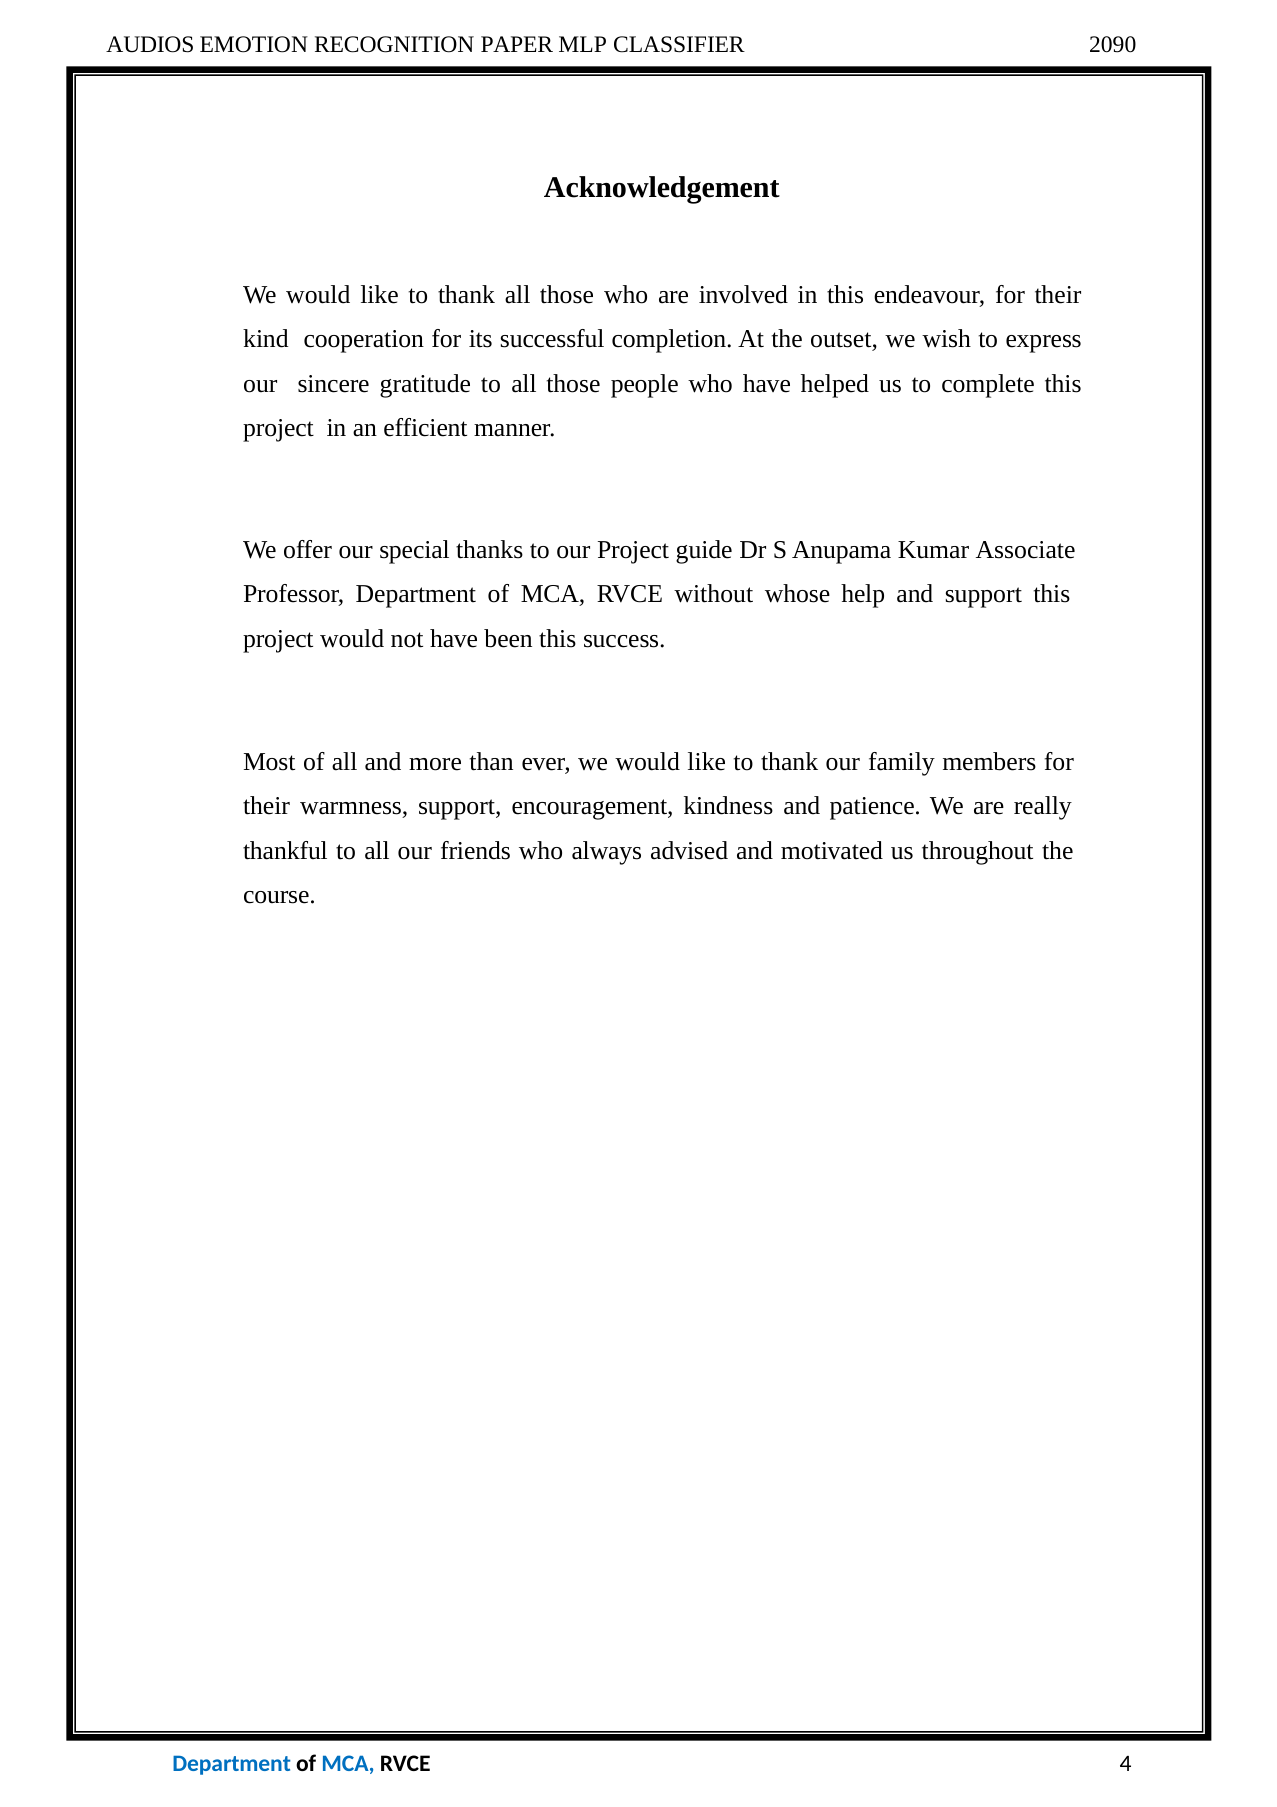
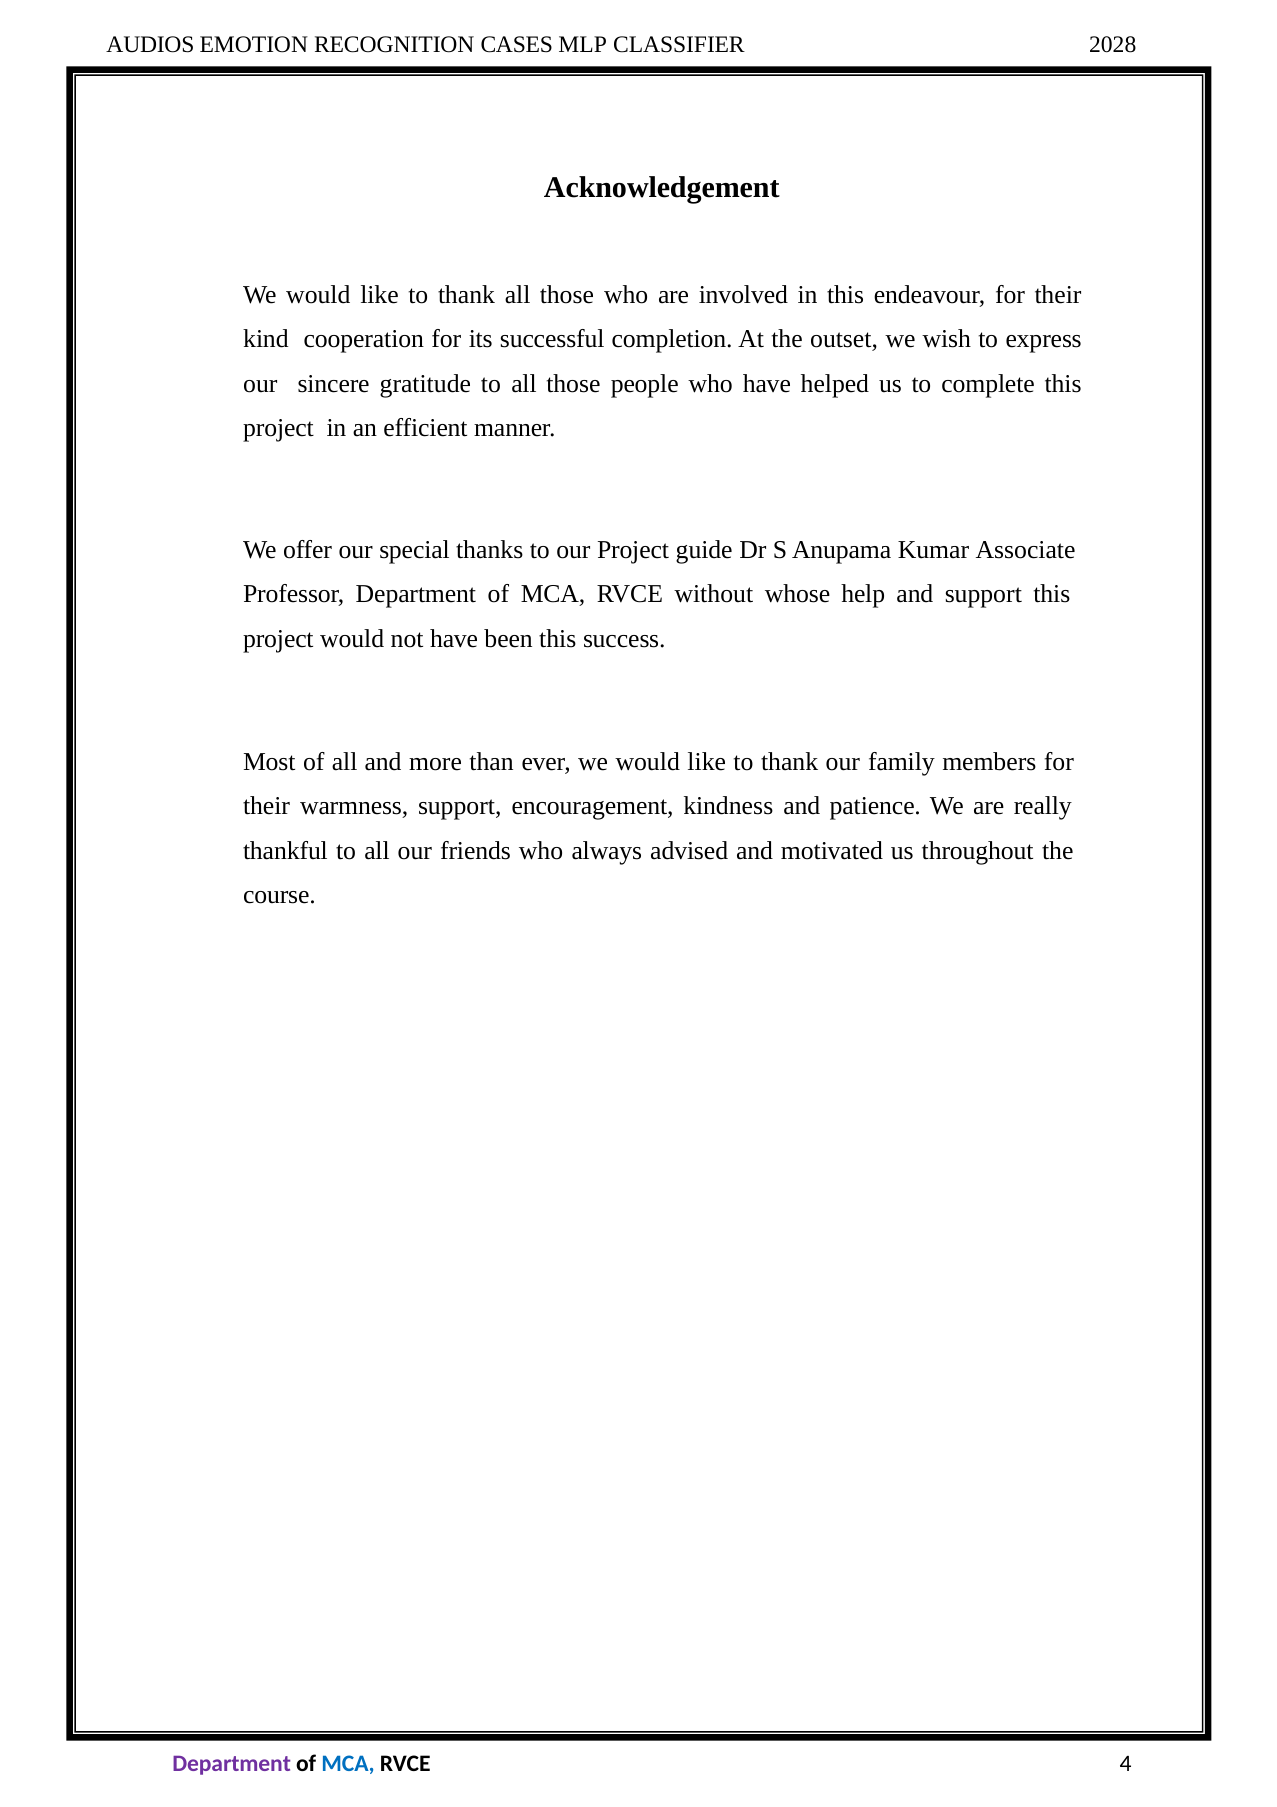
PAPER: PAPER -> CASES
2090: 2090 -> 2028
Department at (232, 1764) colour: blue -> purple
